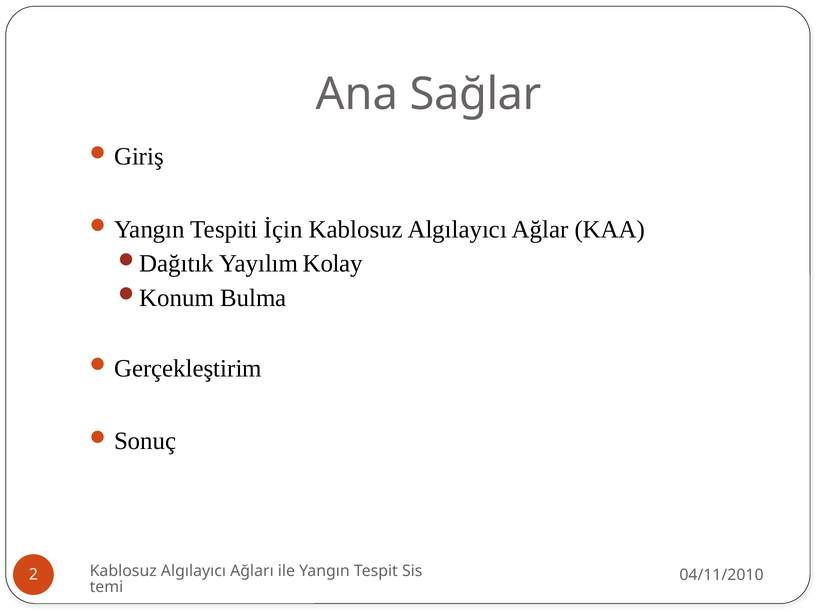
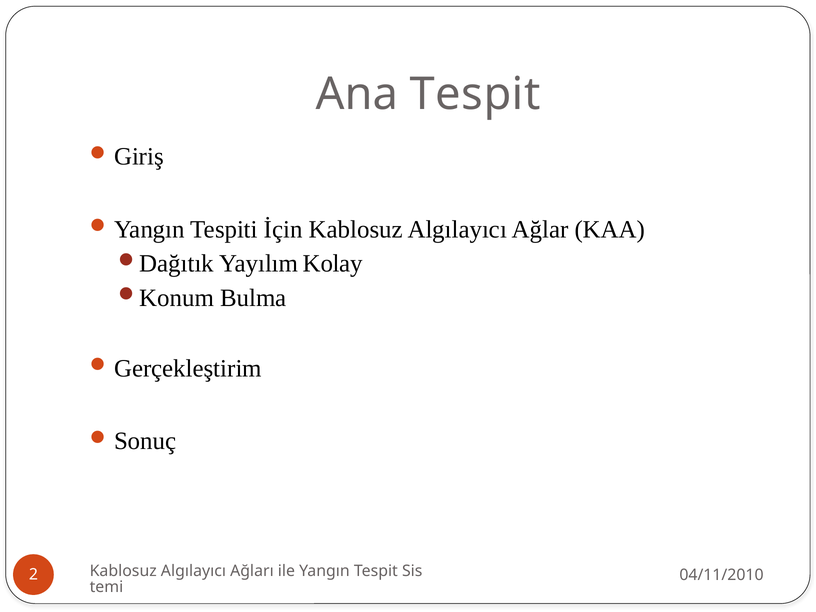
Ana Sağlar: Sağlar -> Tespit
